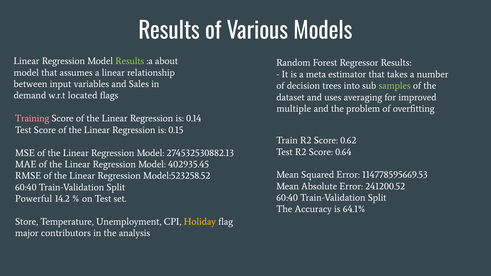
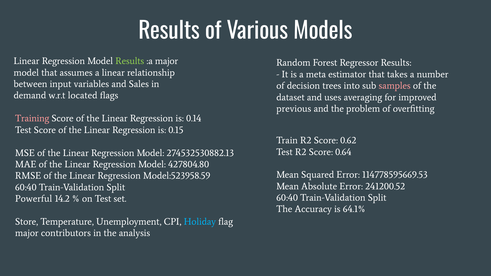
:a about: about -> major
samples colour: light green -> pink
multiple: multiple -> previous
402935.45: 402935.45 -> 427804.80
Model:523258.52: Model:523258.52 -> Model:523958.59
Holiday colour: yellow -> light blue
